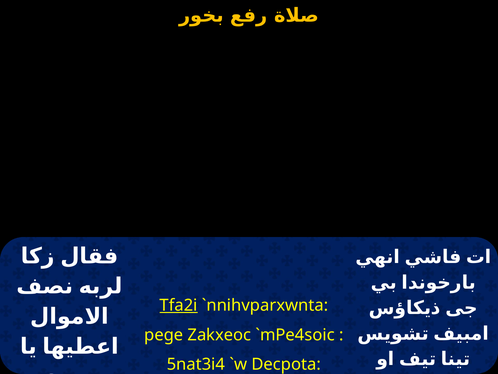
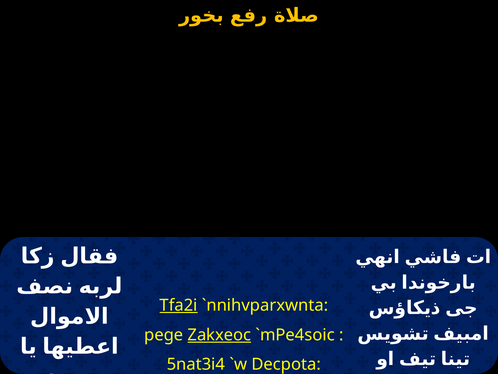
Zakxeoc underline: none -> present
